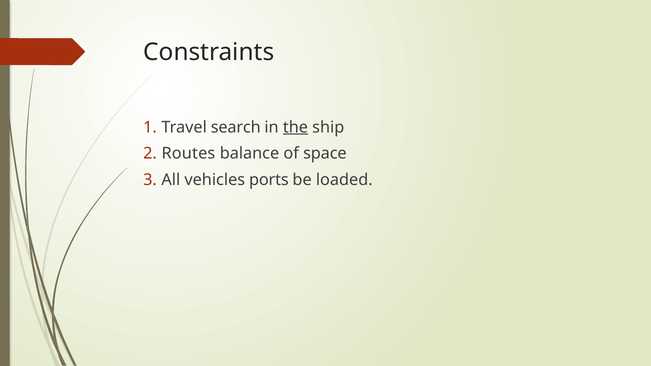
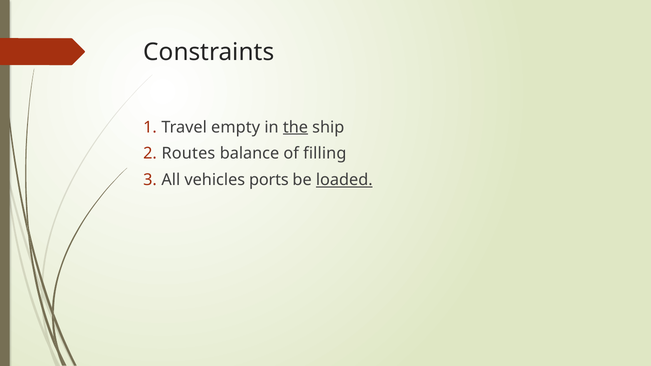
search: search -> empty
space: space -> filling
loaded underline: none -> present
